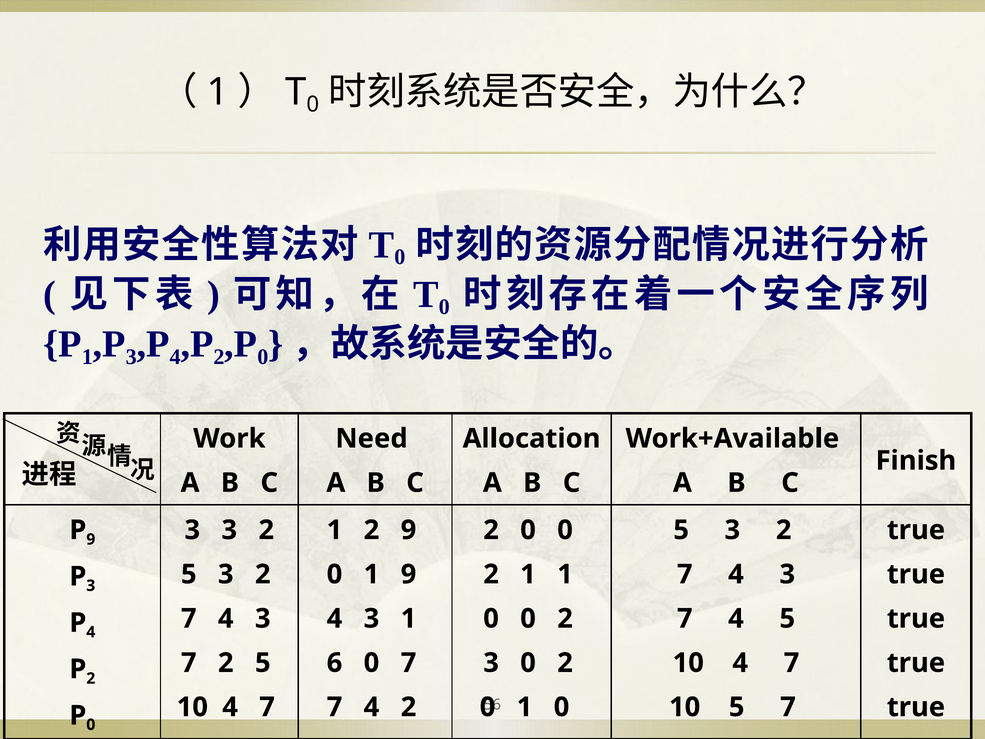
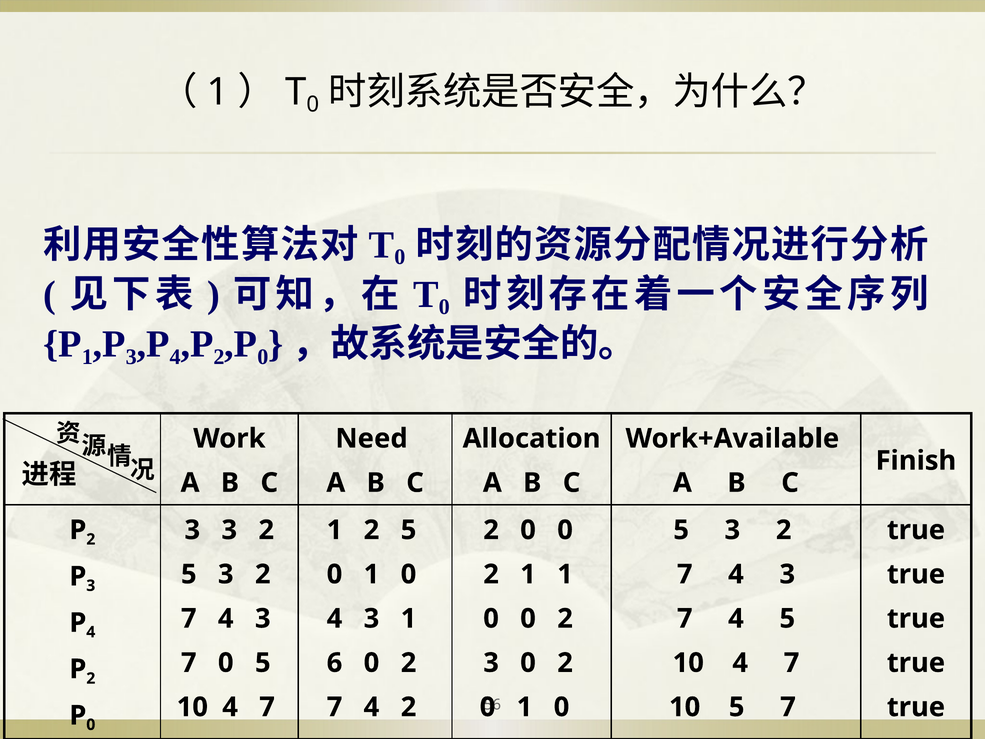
9 at (91, 539): 9 -> 2
1 2 9: 9 -> 5
9 at (409, 574): 9 -> 0
7 2: 2 -> 0
6 0 7: 7 -> 2
